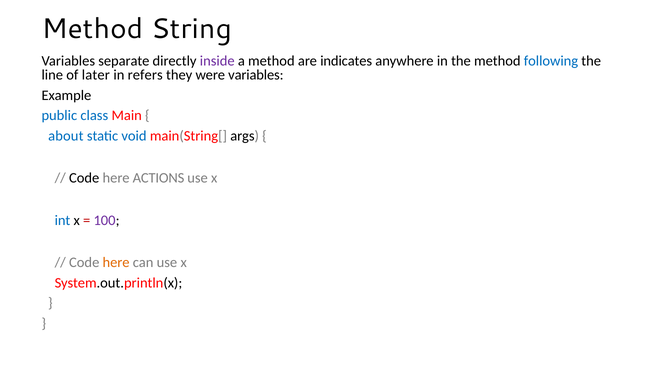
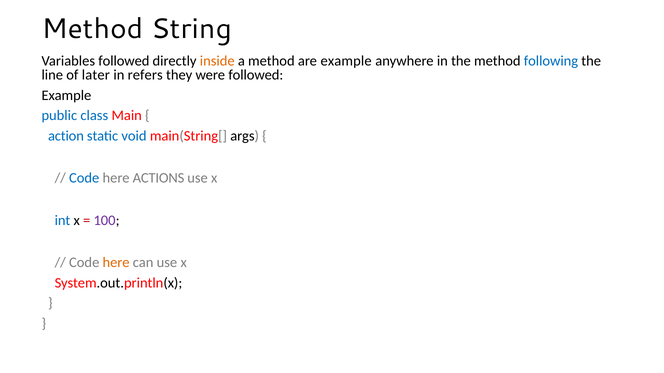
Variables separate: separate -> followed
inside colour: purple -> orange
are indicates: indicates -> example
were variables: variables -> followed
about: about -> action
Code at (84, 178) colour: black -> blue
